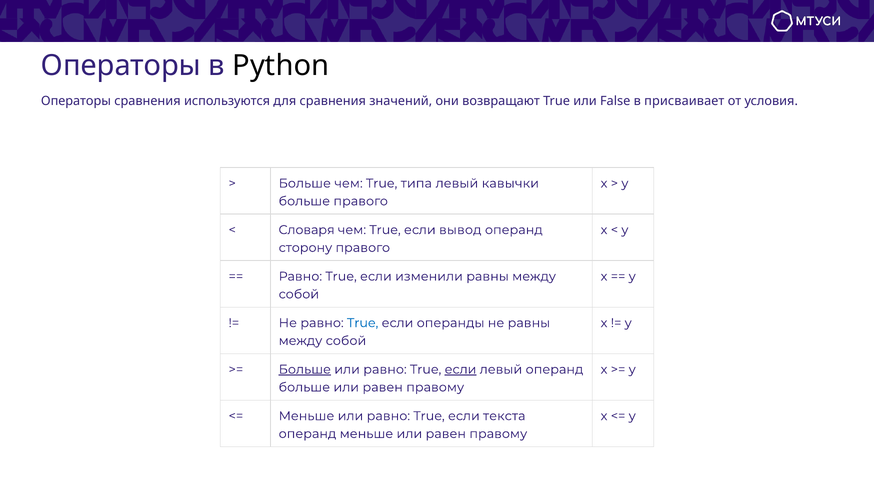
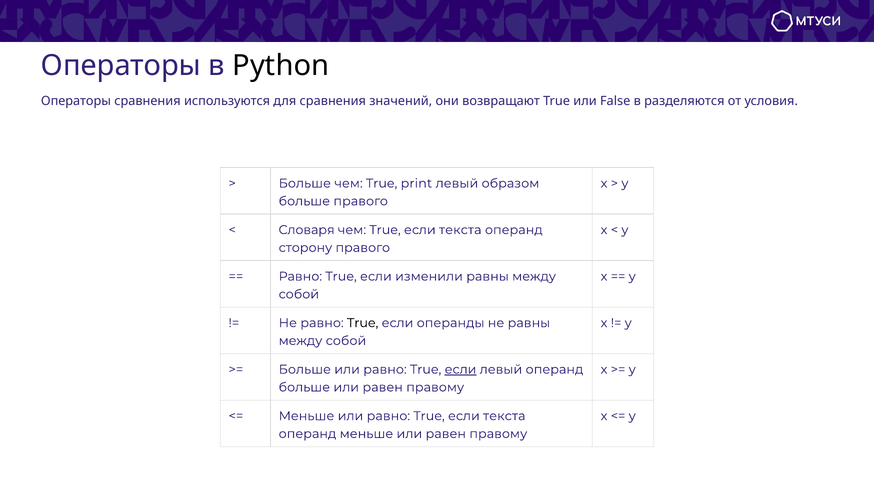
присваивает: присваивает -> разделяются
типа: типа -> print
кавычки: кавычки -> образом
чем True если вывод: вывод -> текста
True at (363, 323) colour: blue -> black
Больше at (305, 370) underline: present -> none
